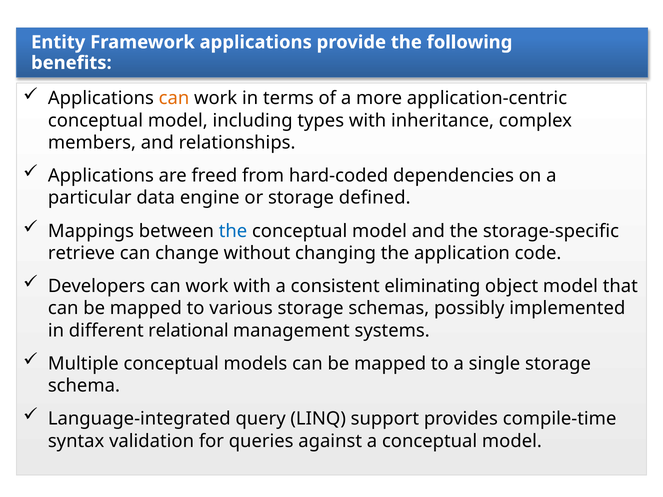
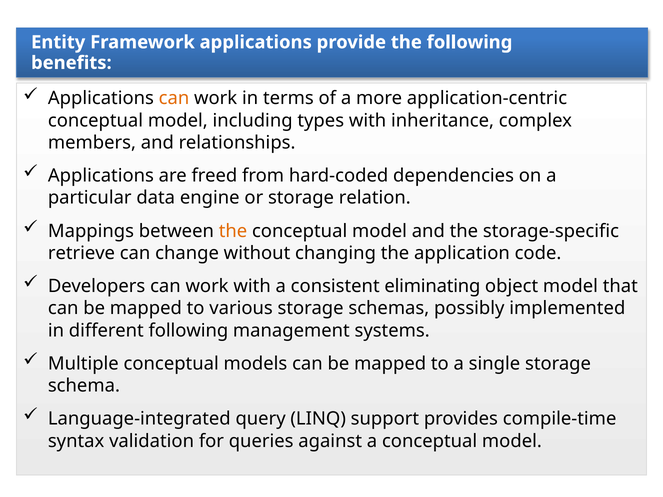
defined: defined -> relation
the at (233, 231) colour: blue -> orange
different relational: relational -> following
